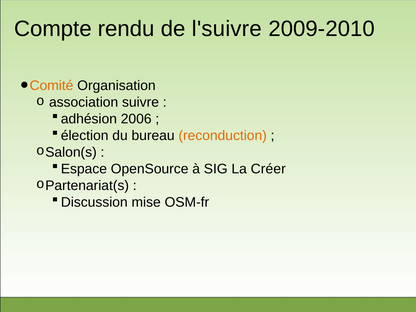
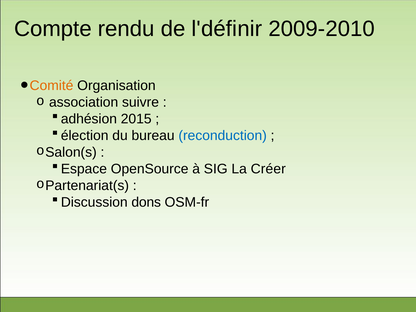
l'suivre: l'suivre -> l'définir
2006: 2006 -> 2015
reconduction colour: orange -> blue
mise: mise -> dons
